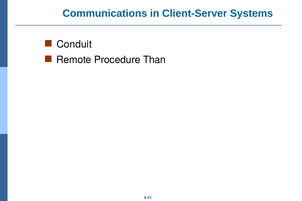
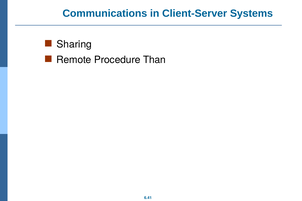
Conduit: Conduit -> Sharing
